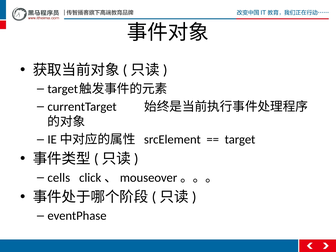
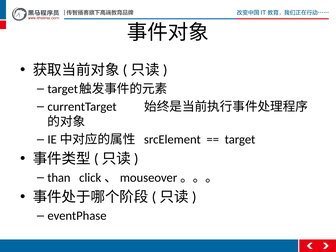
cells: cells -> than
